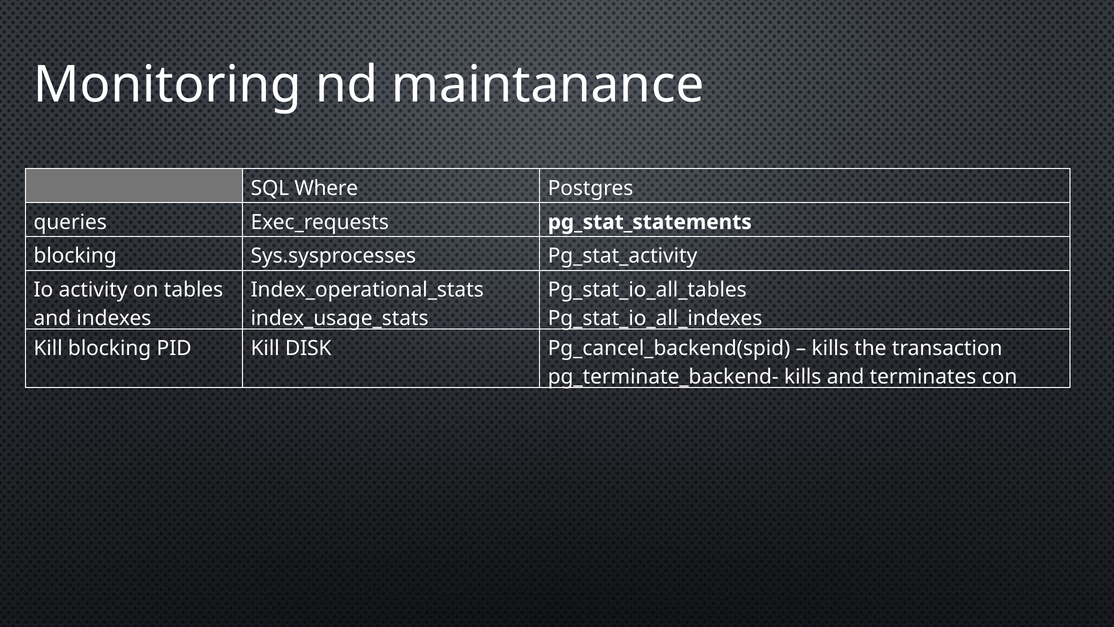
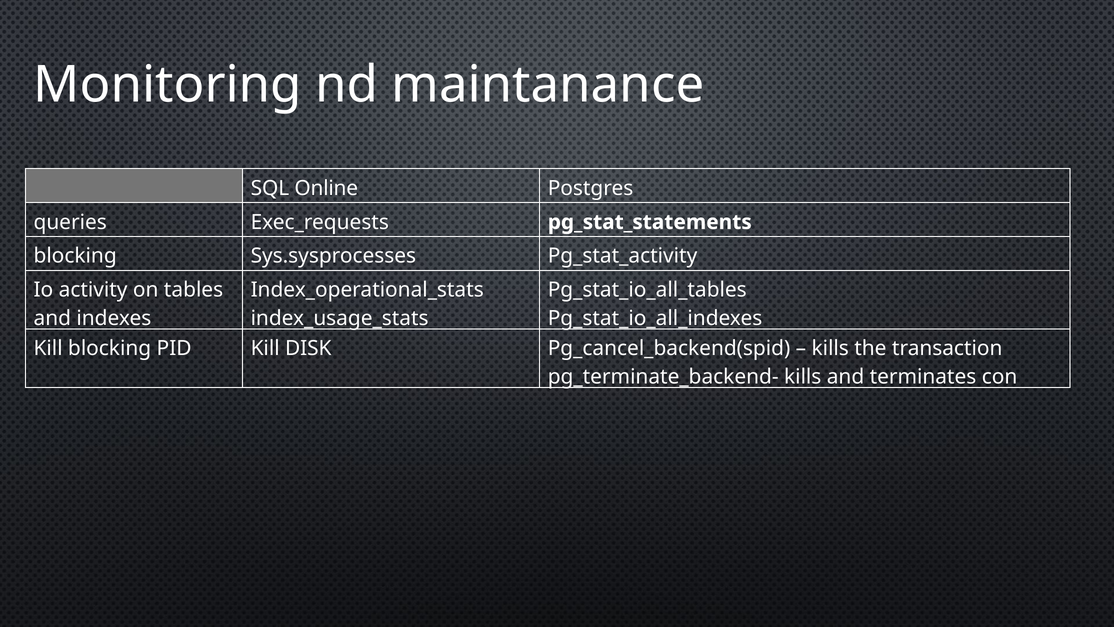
Where: Where -> Online
